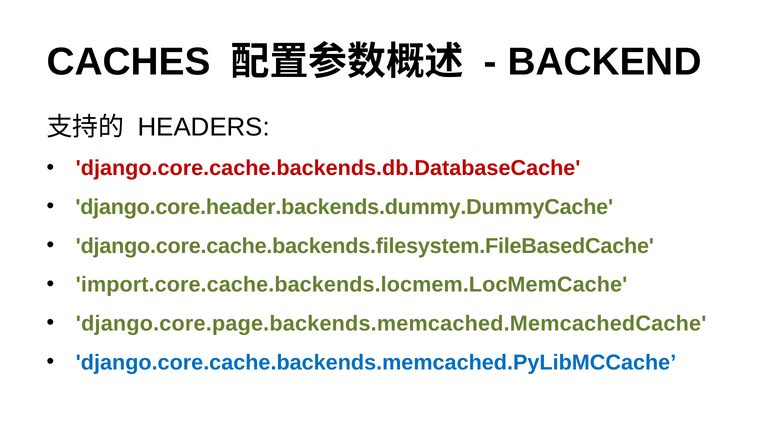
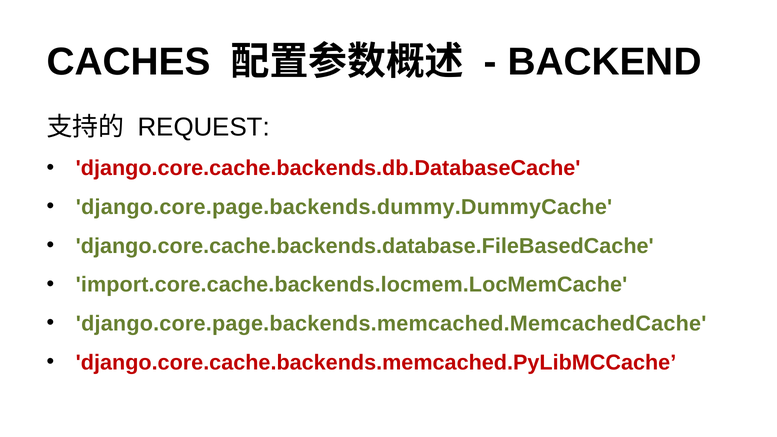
HEADERS: HEADERS -> REQUEST
django.core.header.backends.dummy.DummyCache: django.core.header.backends.dummy.DummyCache -> django.core.page.backends.dummy.DummyCache
django.core.cache.backends.filesystem.FileBasedCache: django.core.cache.backends.filesystem.FileBasedCache -> django.core.cache.backends.database.FileBasedCache
django.core.cache.backends.memcached.PyLibMCCache colour: blue -> red
